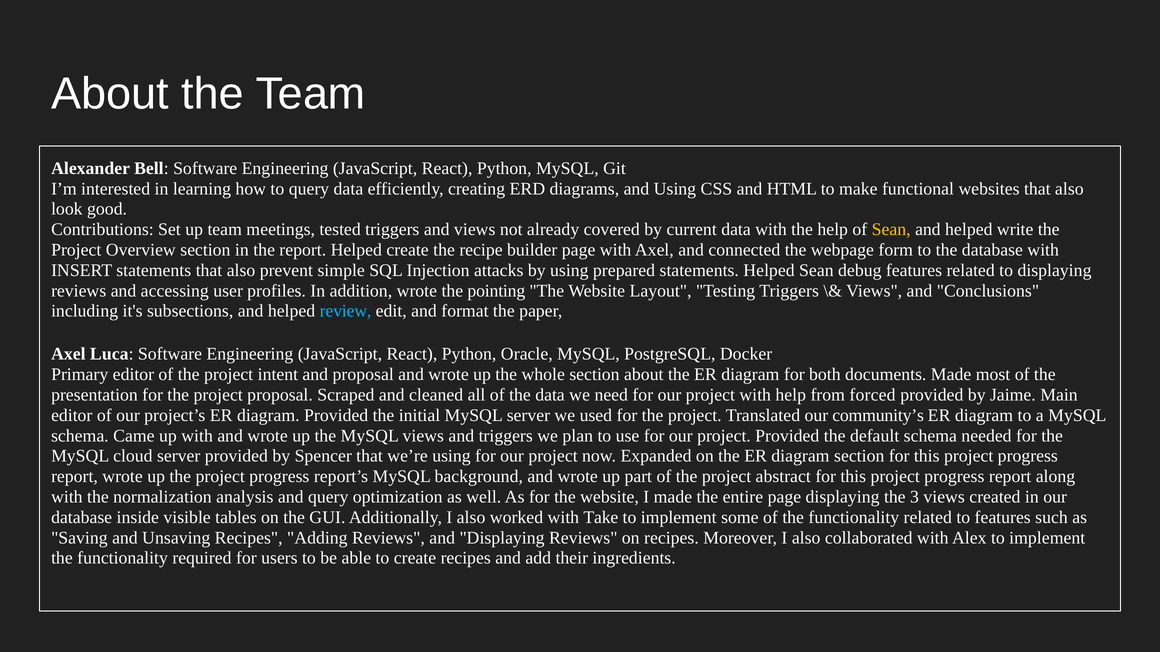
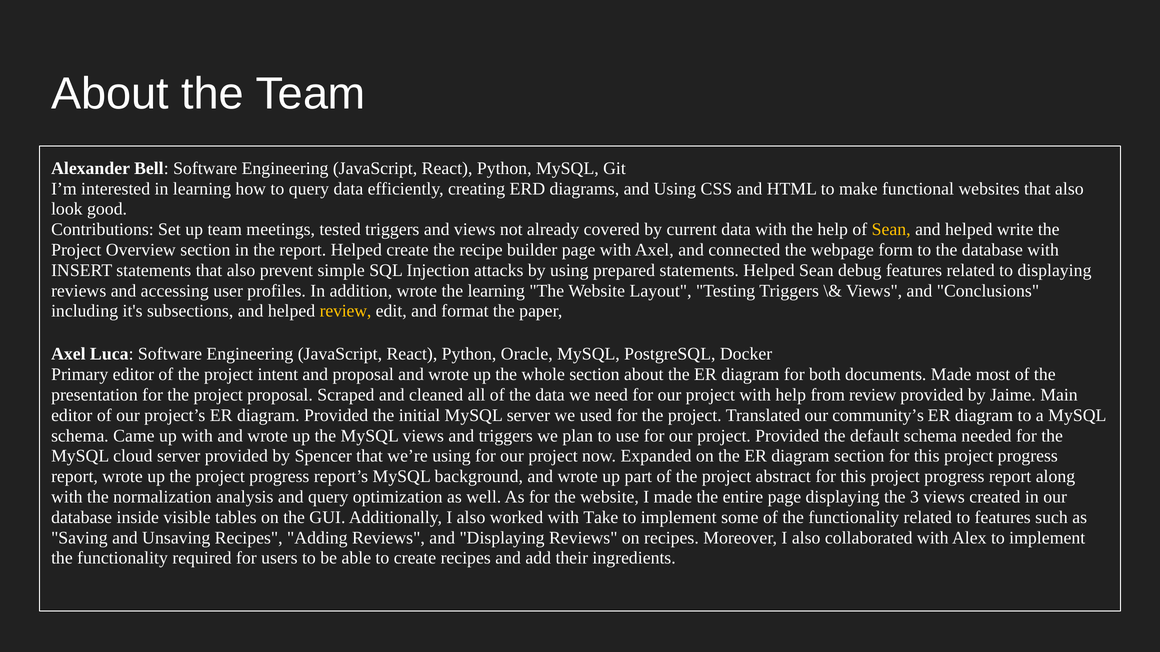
the pointing: pointing -> learning
review at (346, 311) colour: light blue -> yellow
from forced: forced -> review
